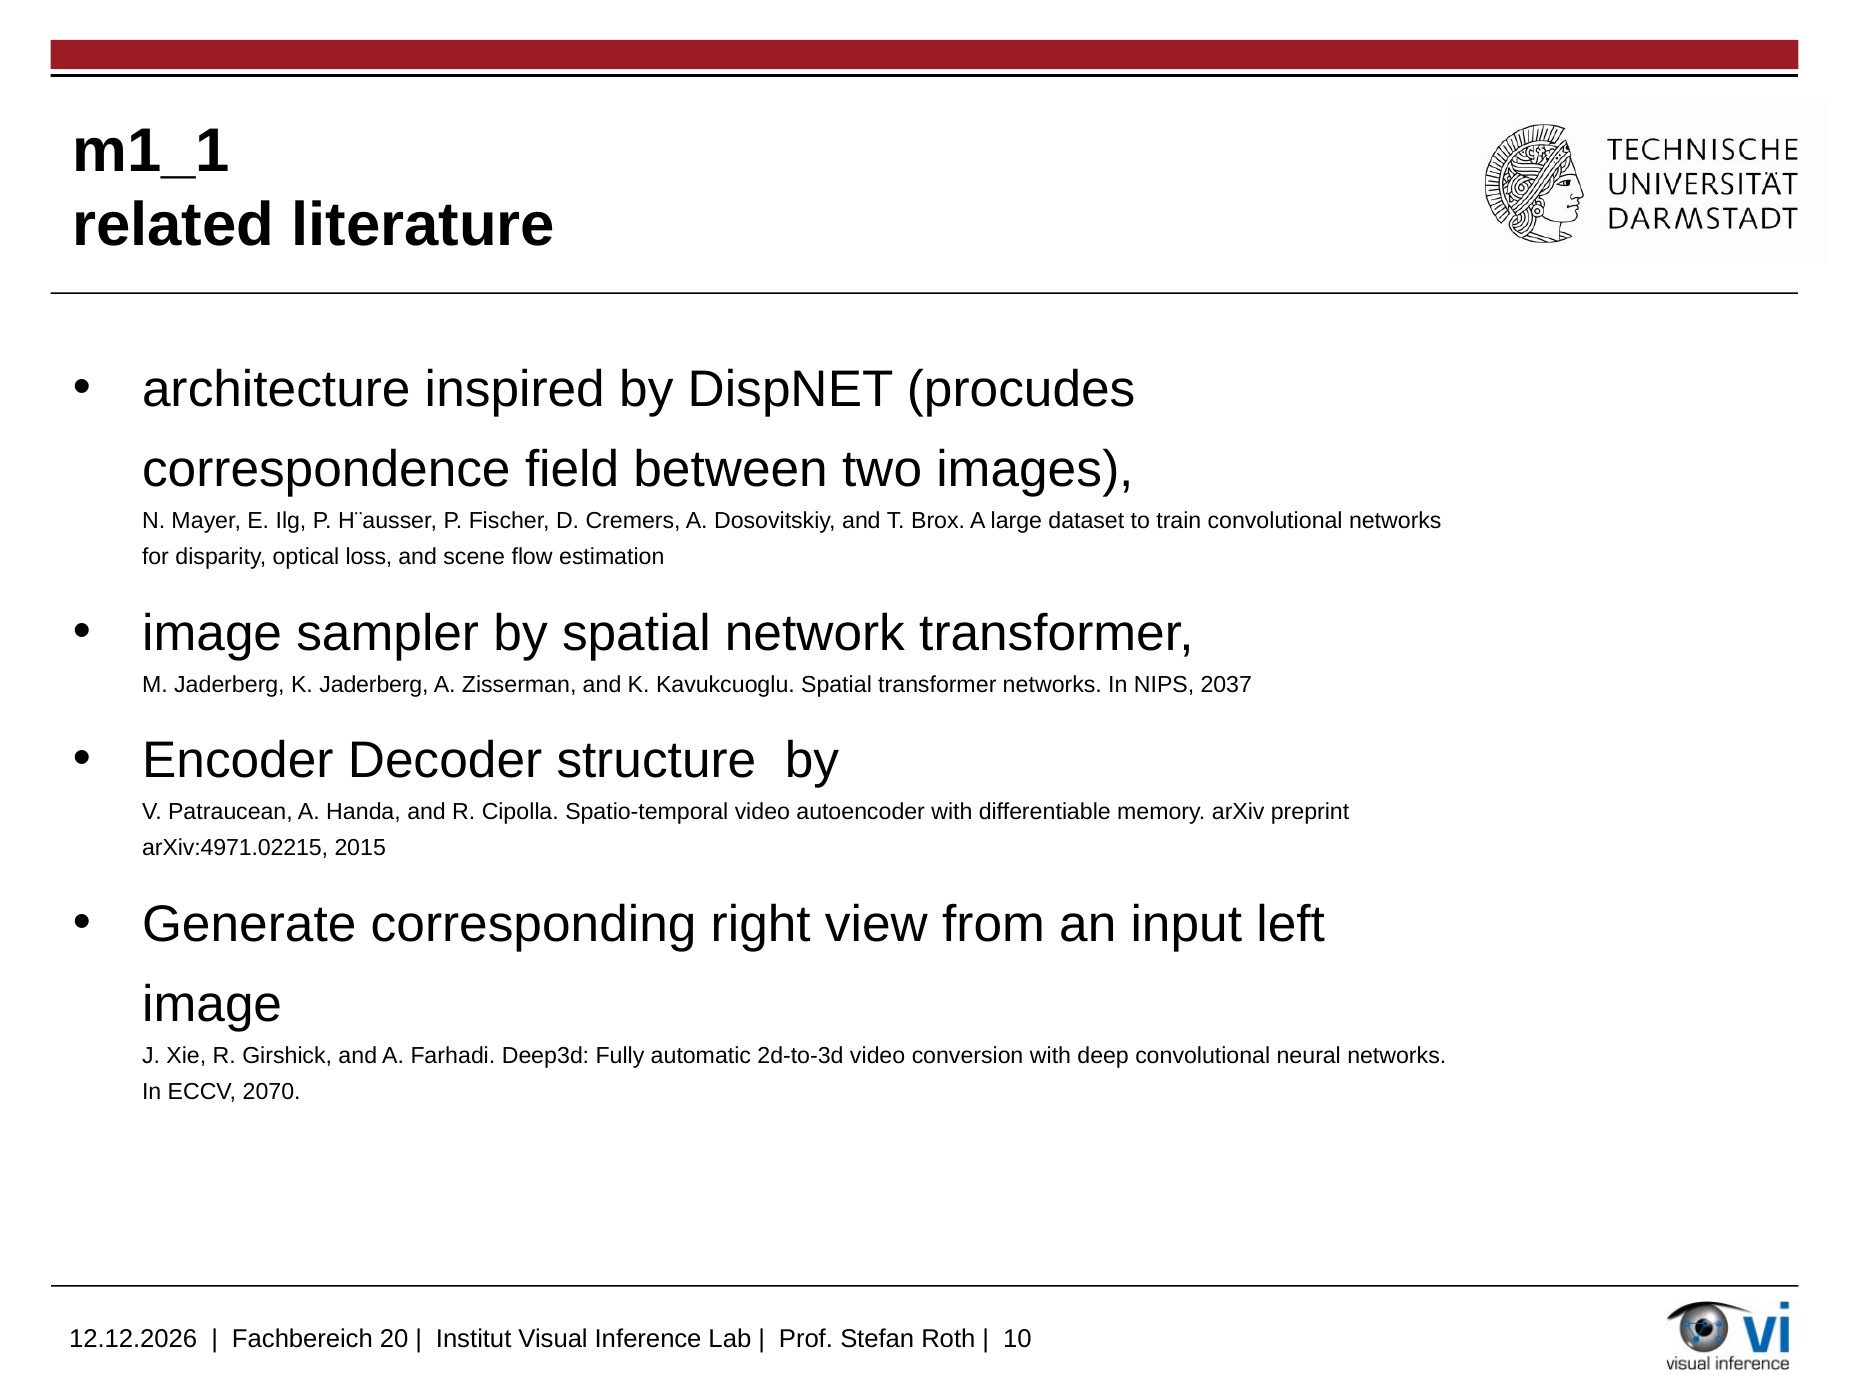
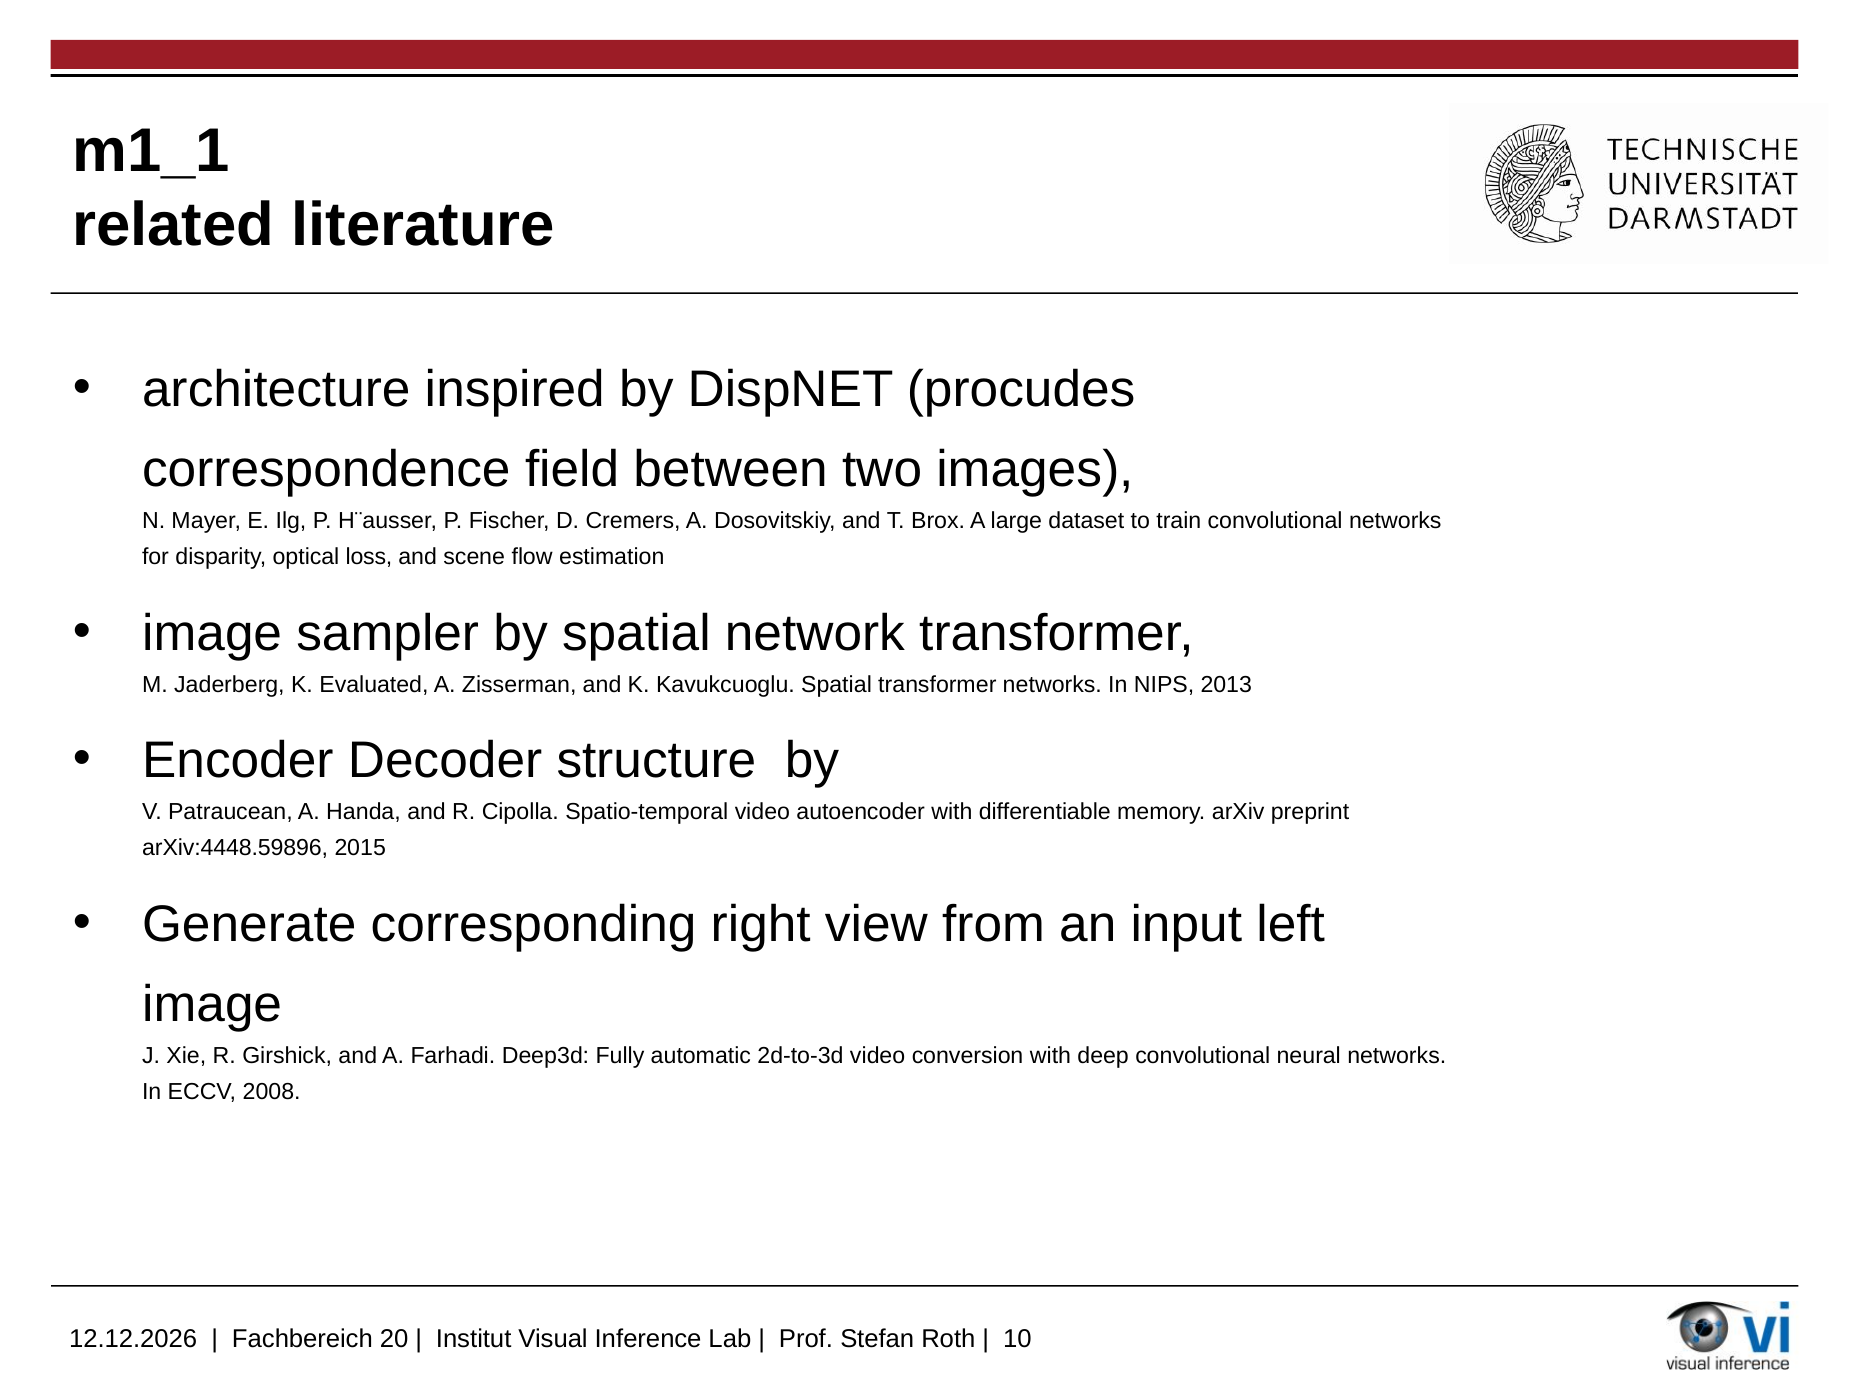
K Jaderberg: Jaderberg -> Evaluated
2037: 2037 -> 2013
arXiv:4971.02215: arXiv:4971.02215 -> arXiv:4448.59896
2070: 2070 -> 2008
